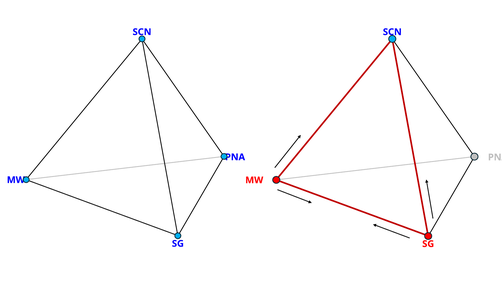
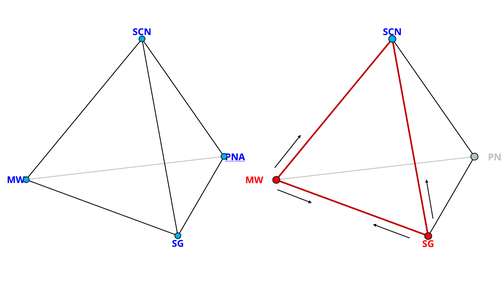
PNA at (235, 157) underline: none -> present
